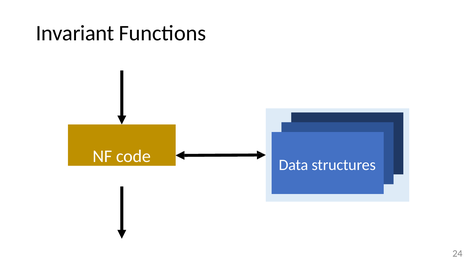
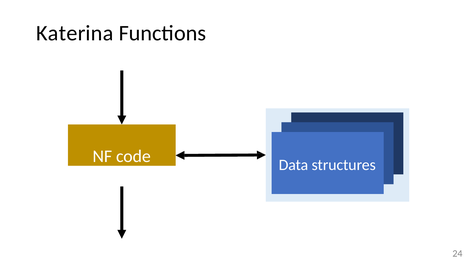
Invariant: Invariant -> Katerina
